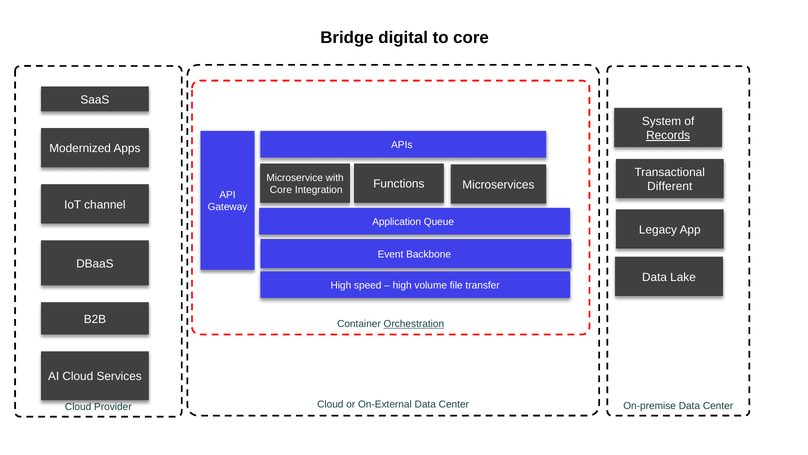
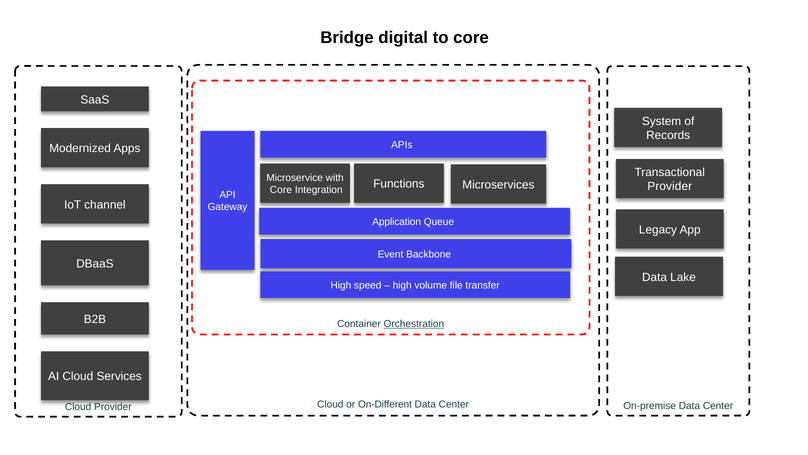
Records underline: present -> none
Different at (670, 186): Different -> Provider
On-External: On-External -> On-Different
